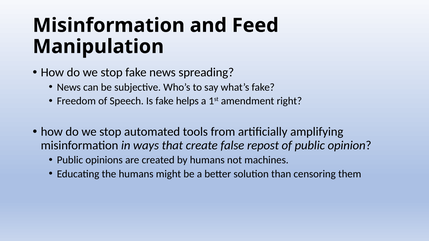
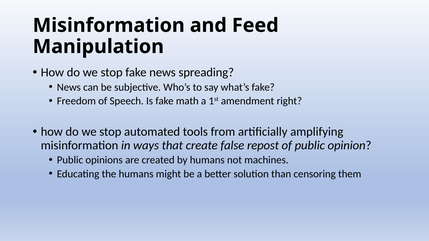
helps: helps -> math
